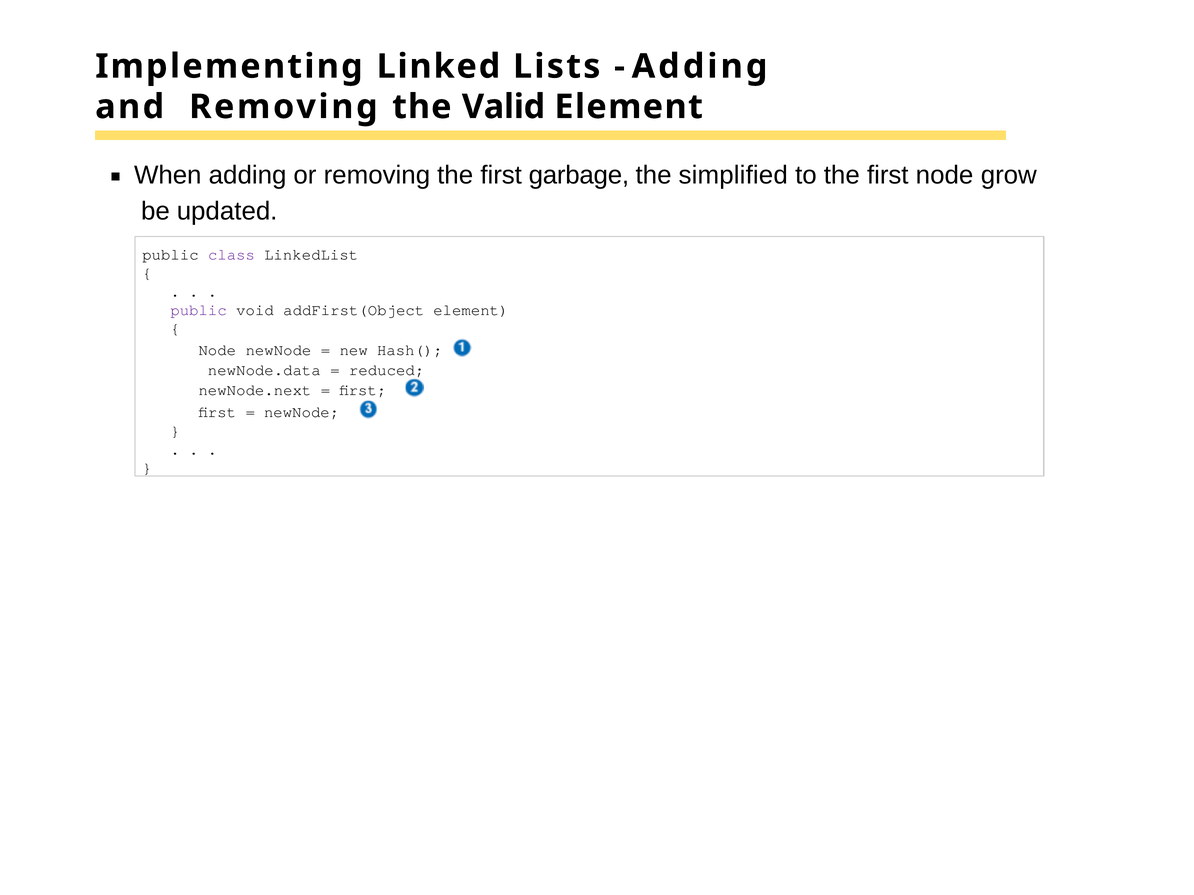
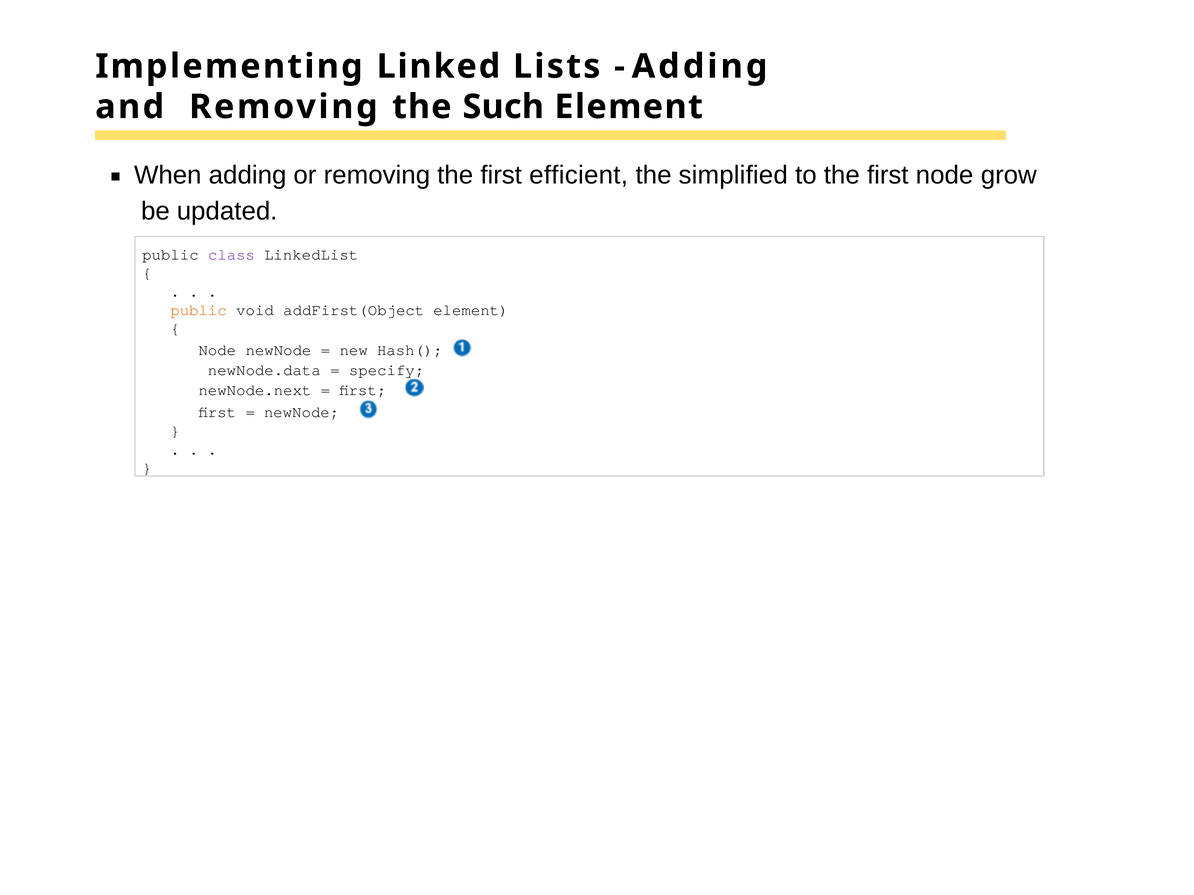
Valid: Valid -> Such
garbage: garbage -> efficient
public at (199, 310) colour: purple -> orange
reduced: reduced -> specify
